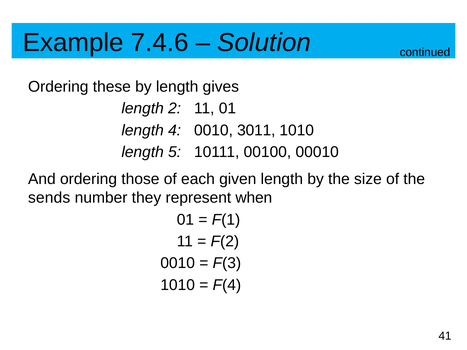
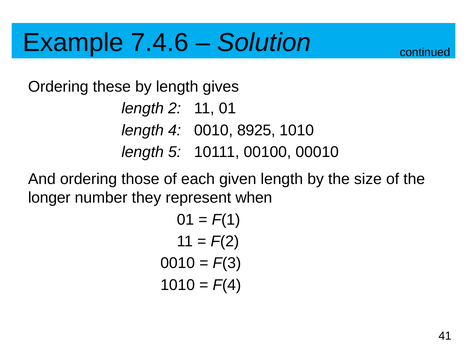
3011: 3011 -> 8925
sends: sends -> longer
